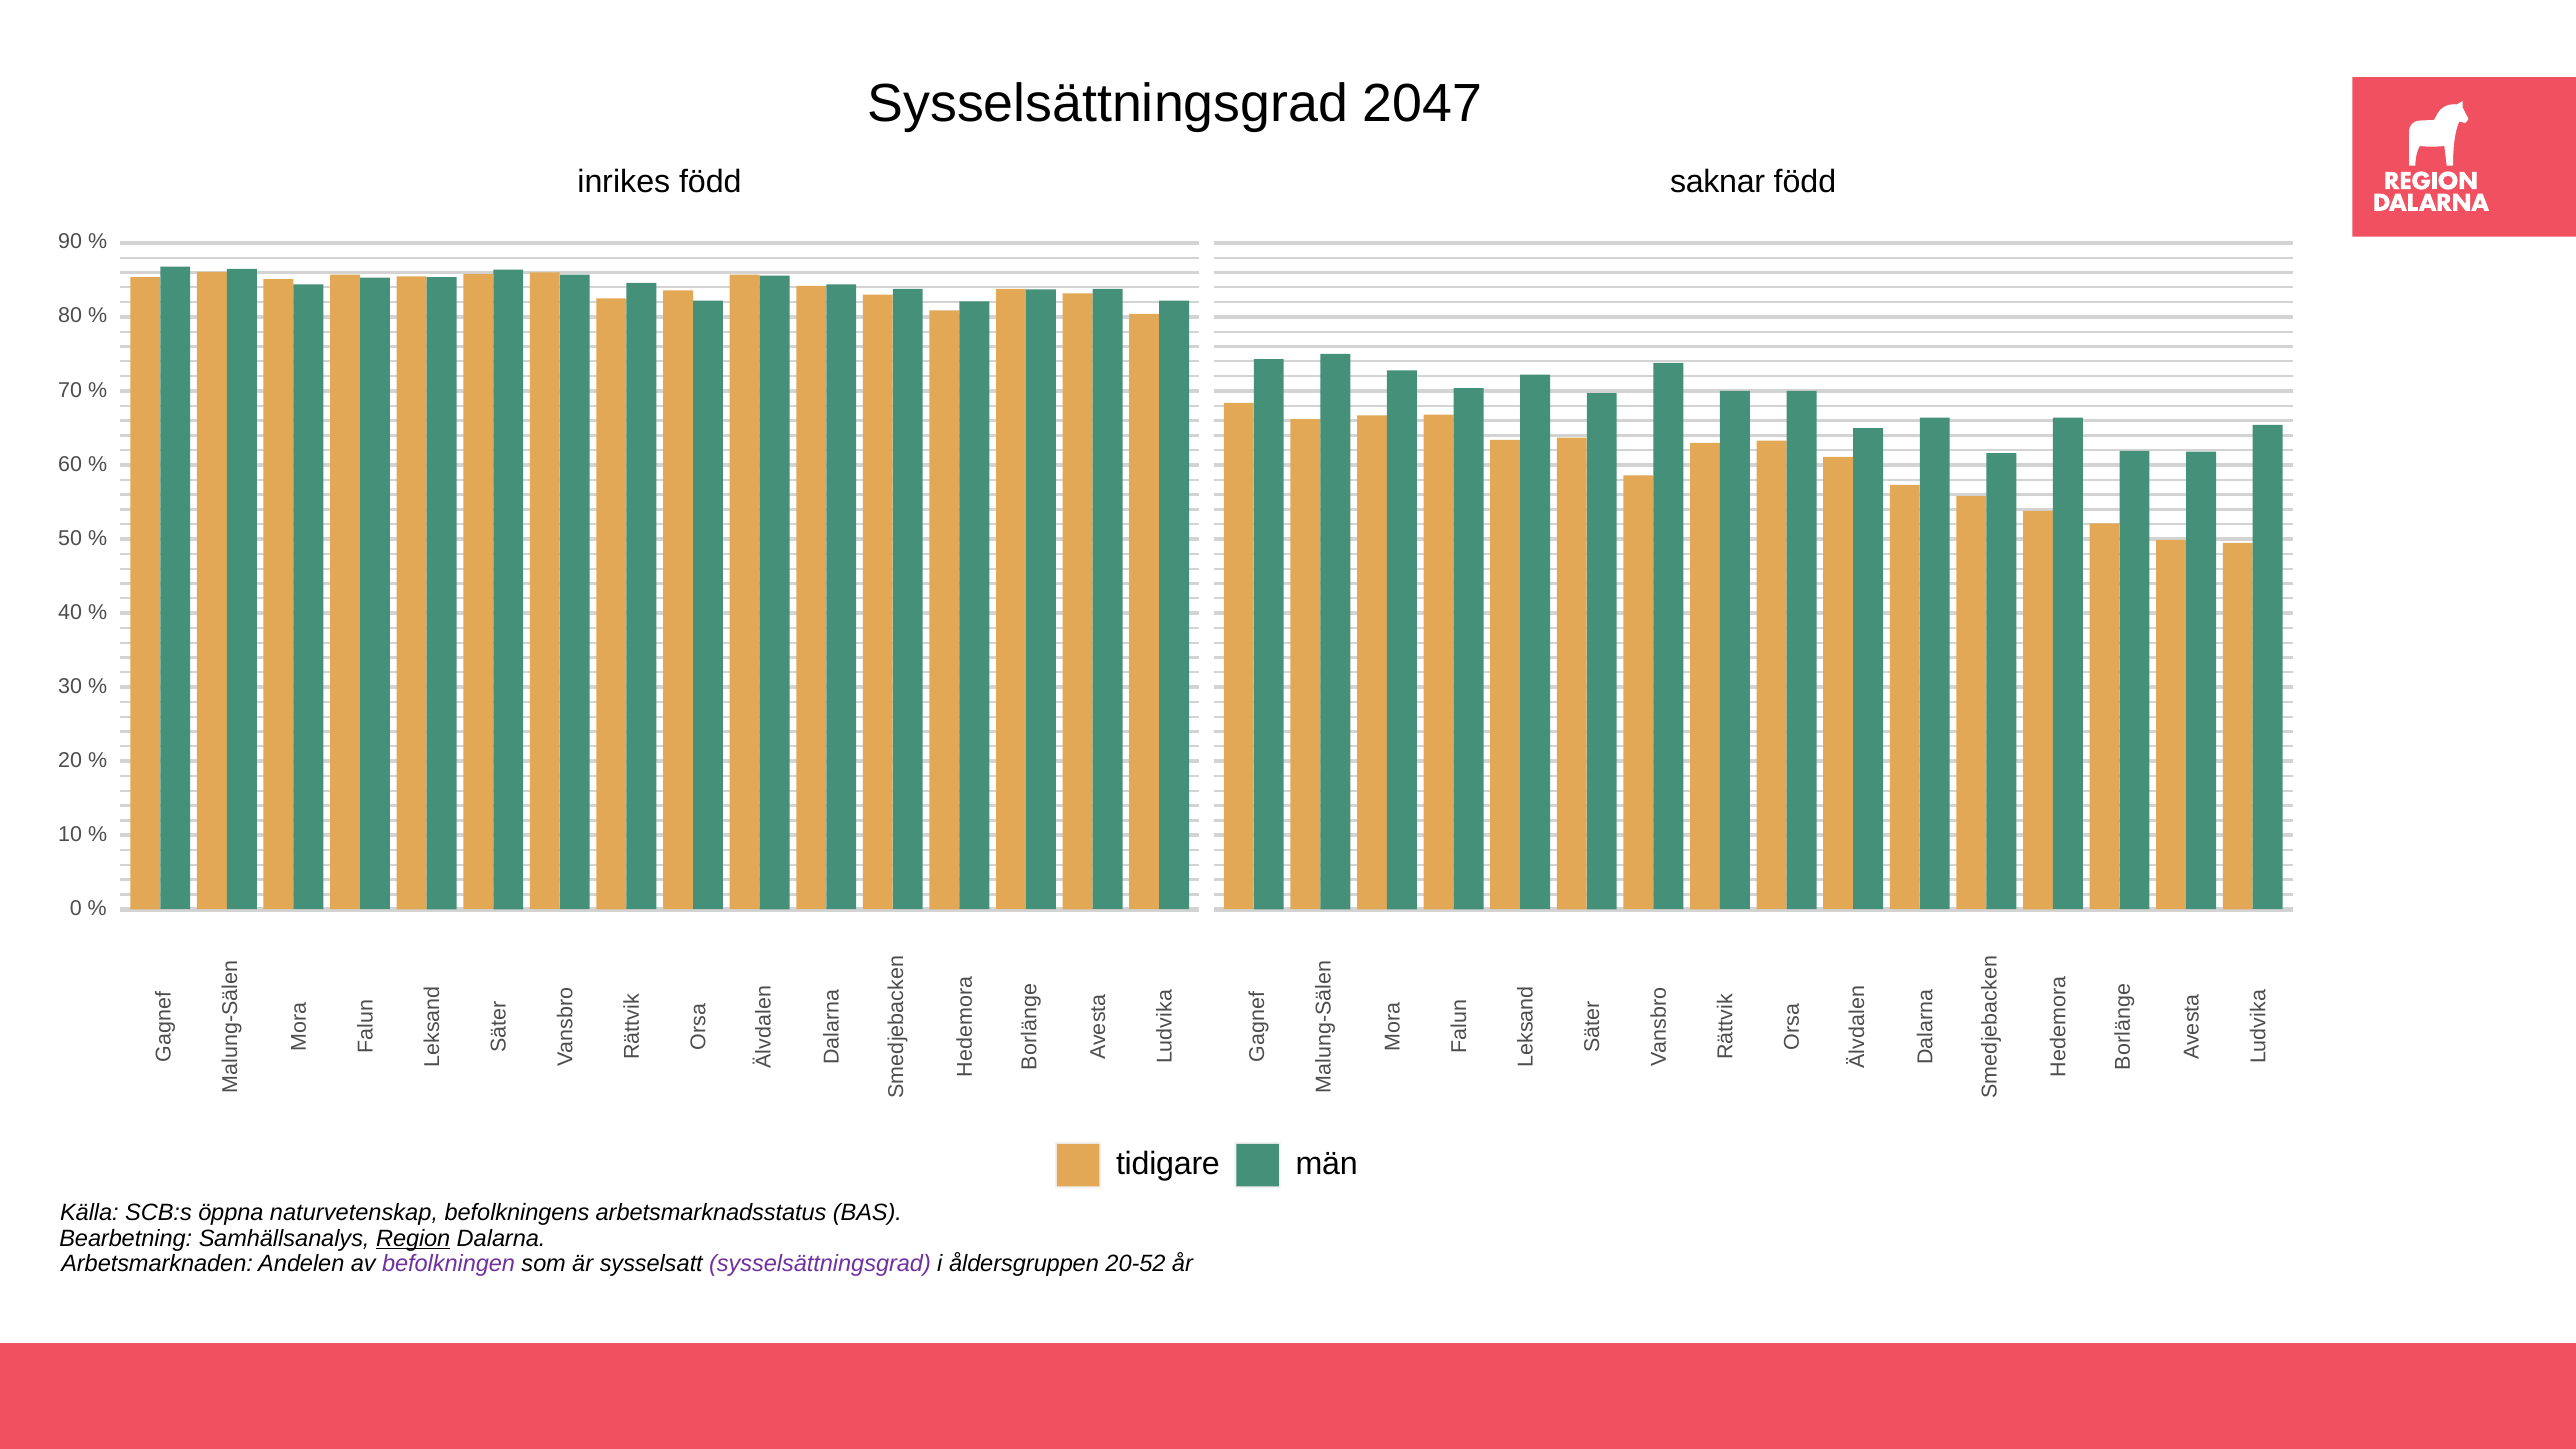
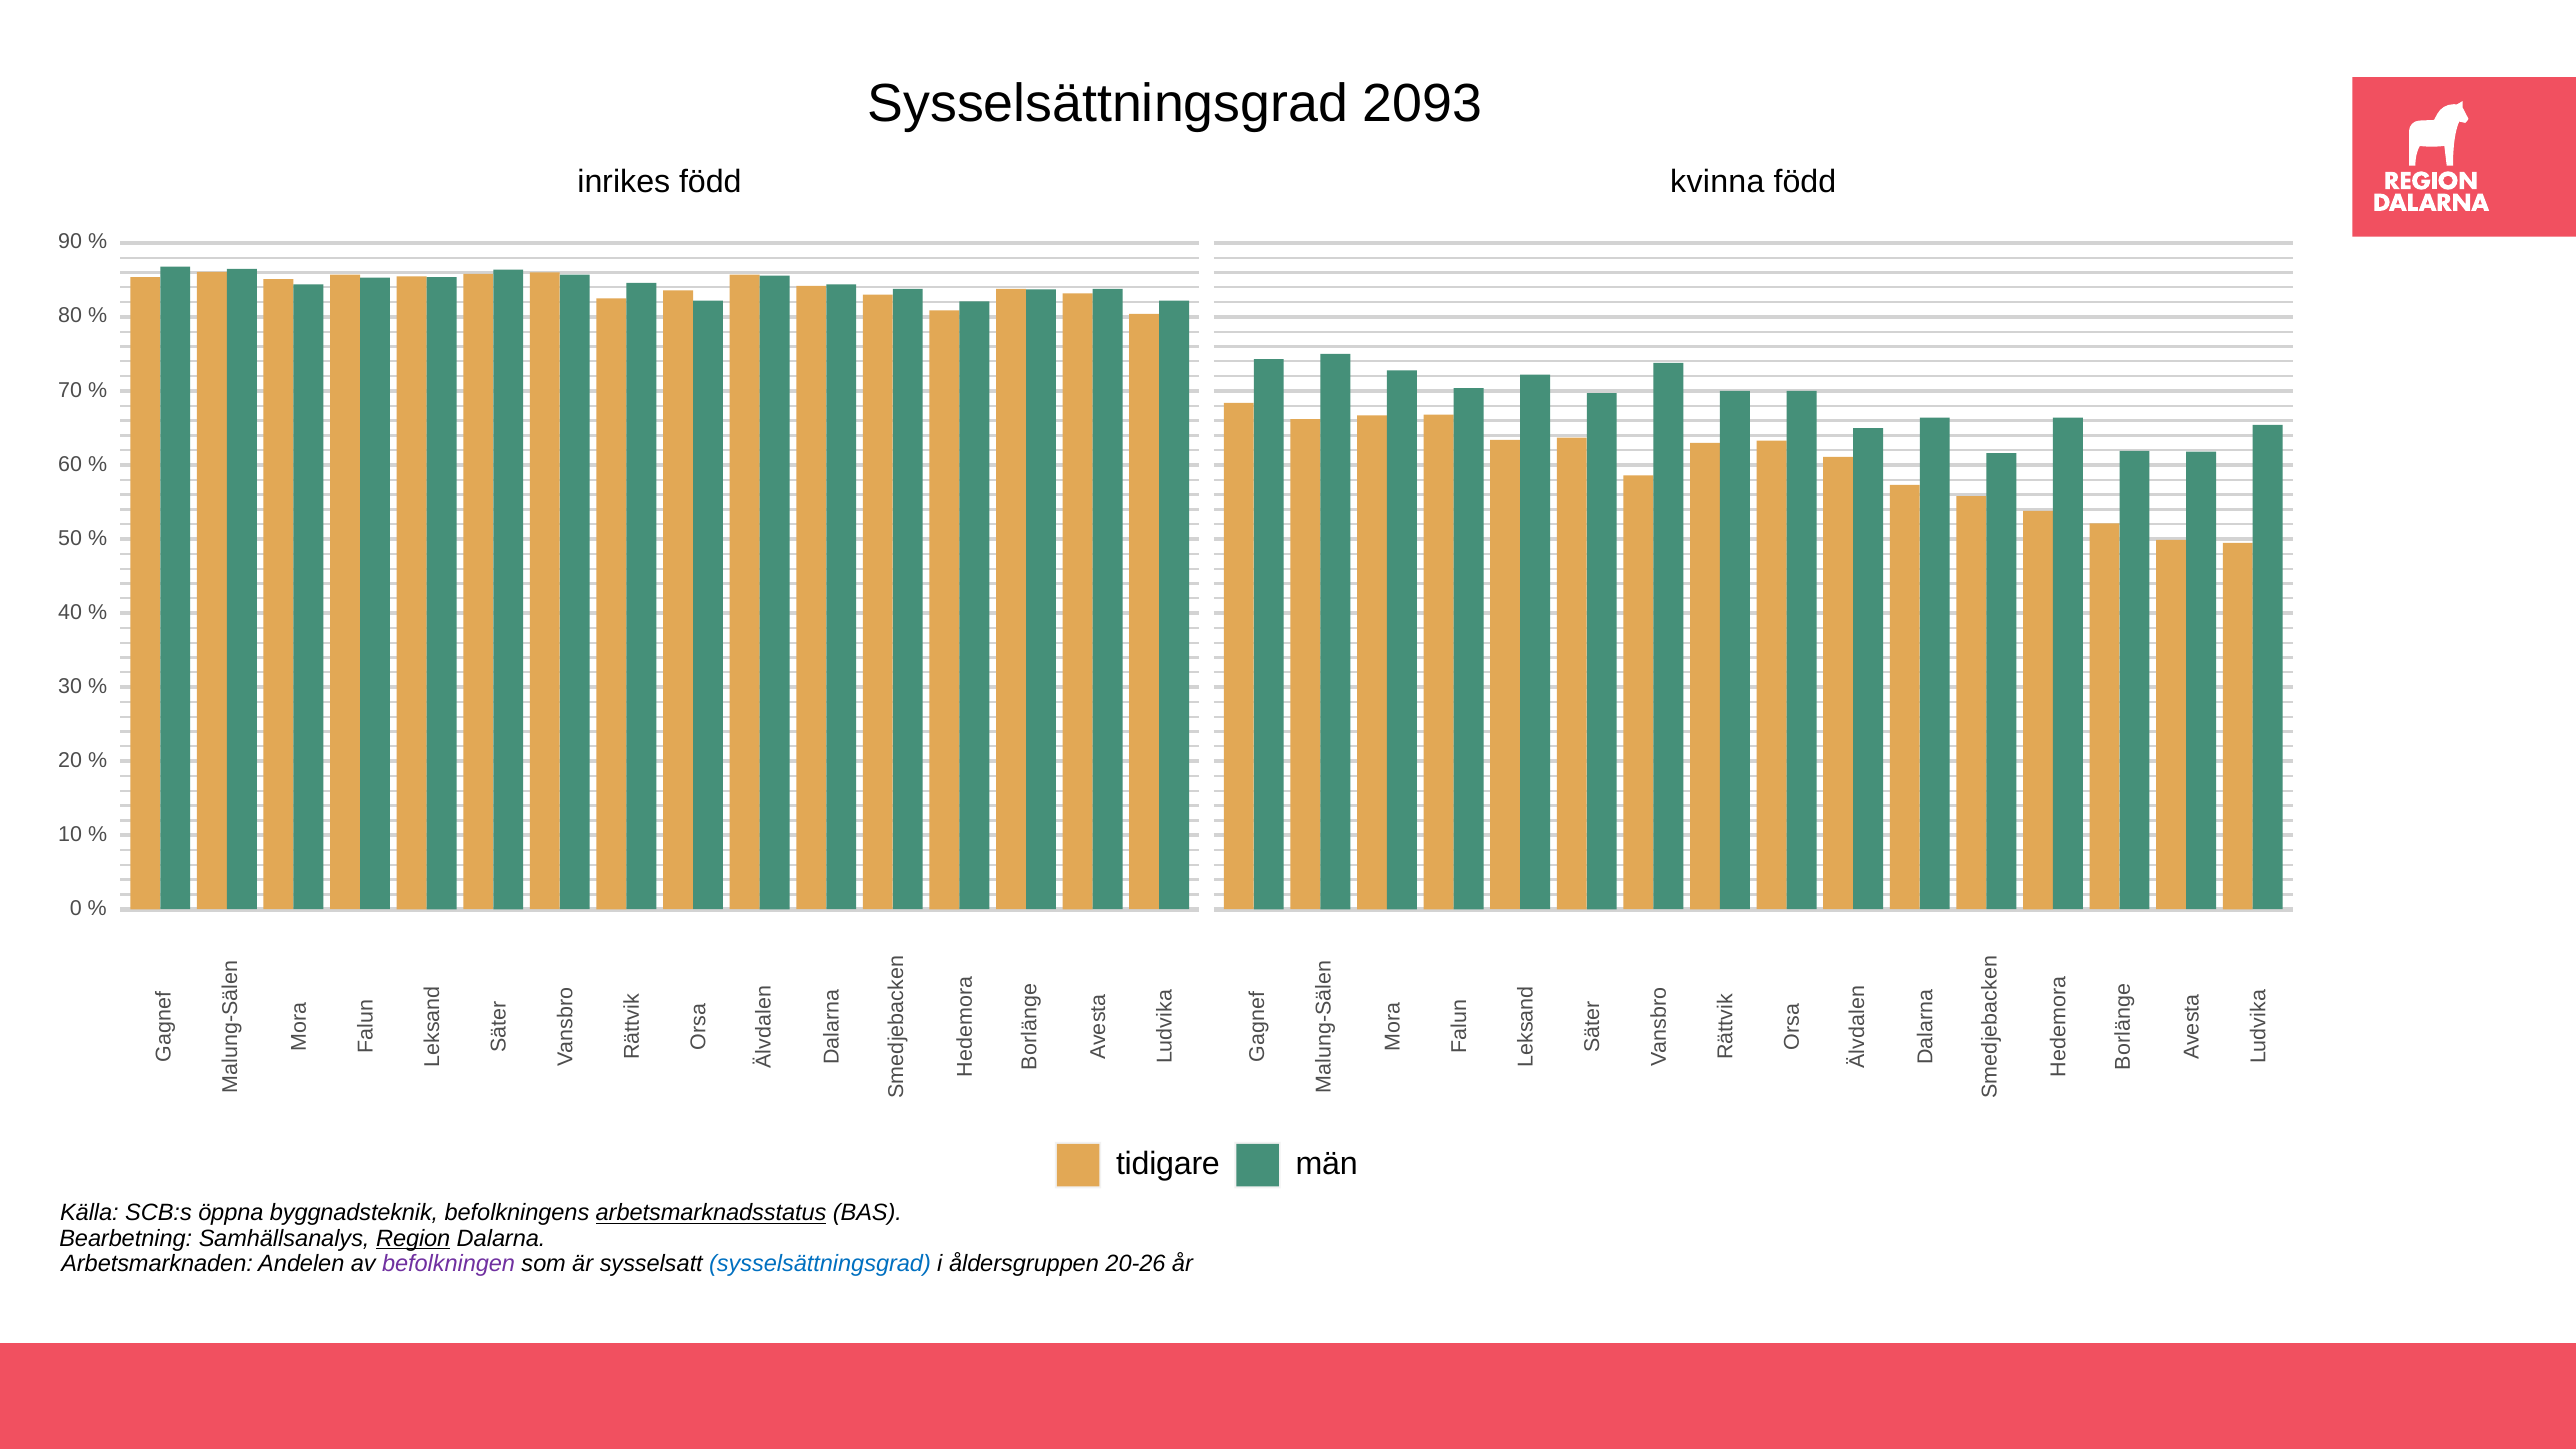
2047: 2047 -> 2093
saknar: saknar -> kvinna
naturvetenskap: naturvetenskap -> byggnadsteknik
arbetsmarknadsstatus underline: none -> present
sysselsättningsgrad at (820, 1264) colour: purple -> blue
20-52: 20-52 -> 20-26
